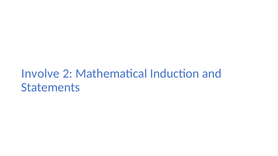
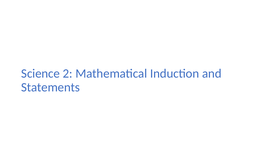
Involve: Involve -> Science
